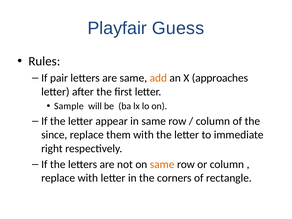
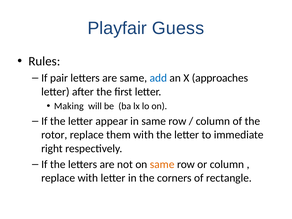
add colour: orange -> blue
Sample: Sample -> Making
since: since -> rotor
